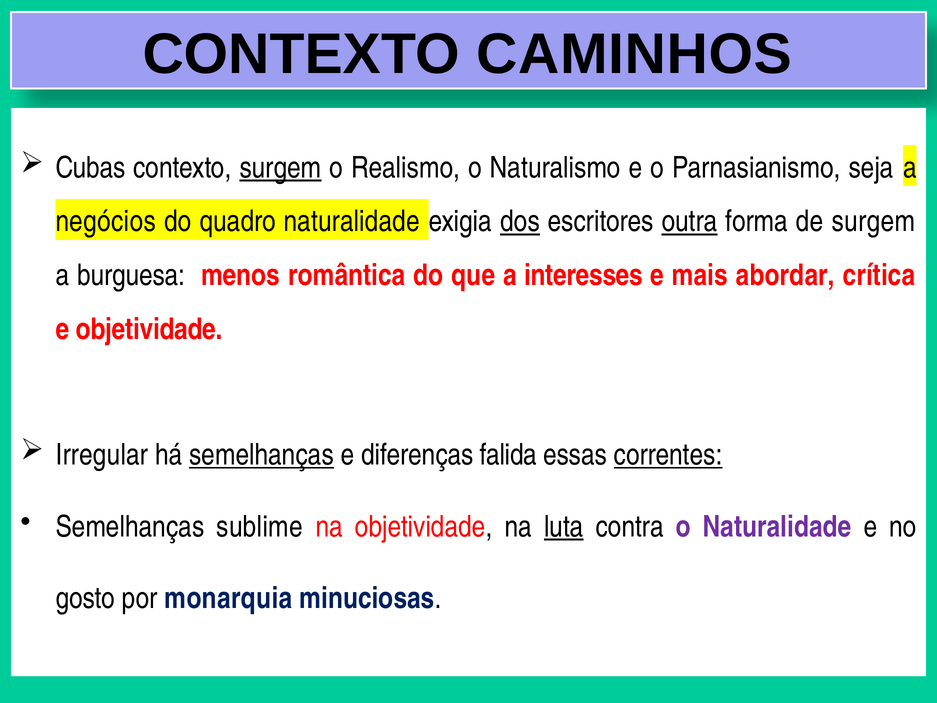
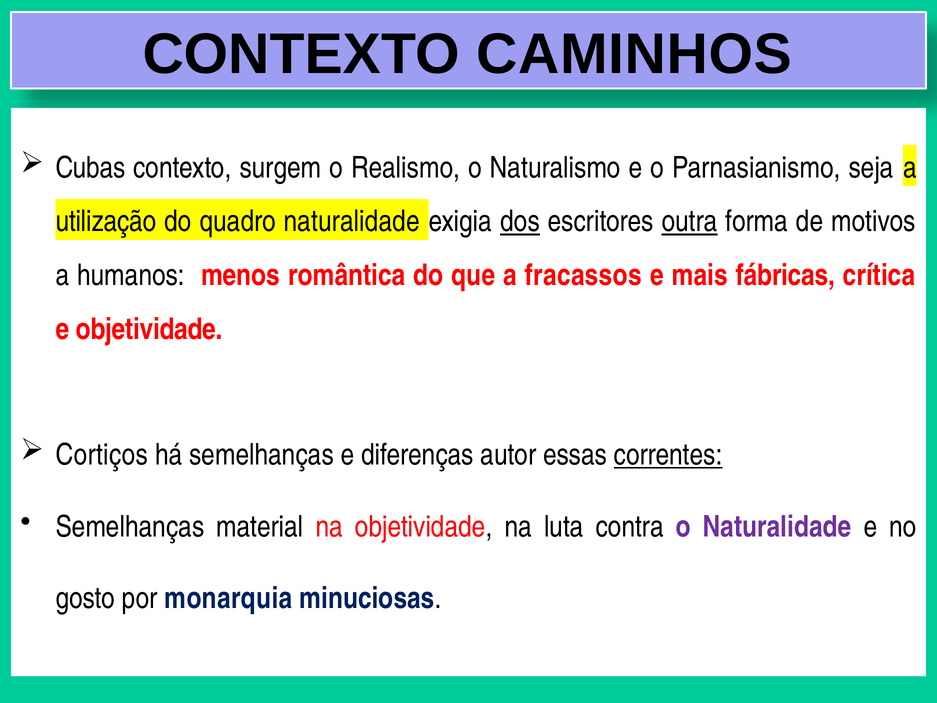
surgem at (280, 168) underline: present -> none
negócios: negócios -> utilização
de surgem: surgem -> motivos
burguesa: burguesa -> humanos
interesses: interesses -> fracassos
abordar: abordar -> fábricas
Irregular: Irregular -> Cortiços
semelhanças at (261, 455) underline: present -> none
falida: falida -> autor
sublime: sublime -> material
luta underline: present -> none
